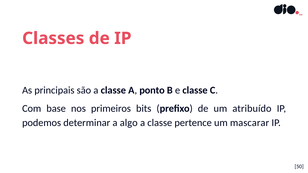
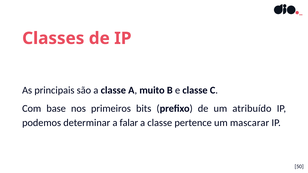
ponto: ponto -> muito
algo: algo -> falar
